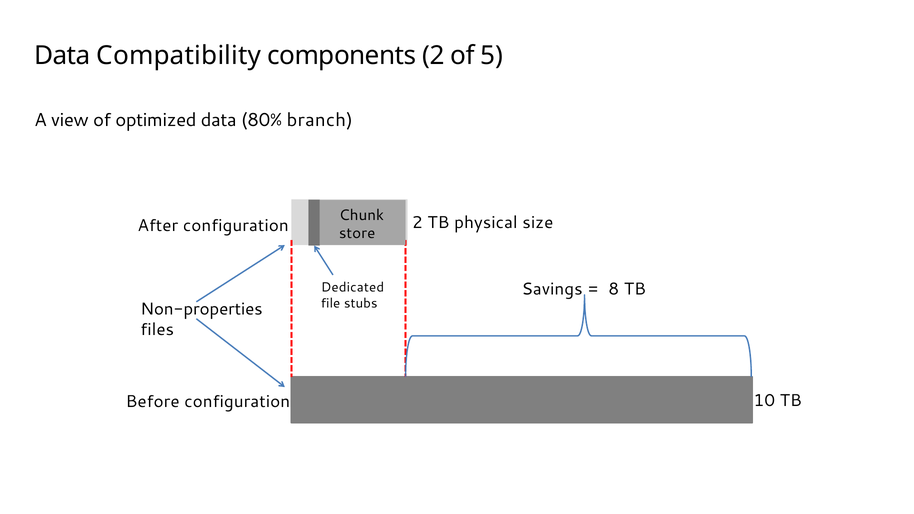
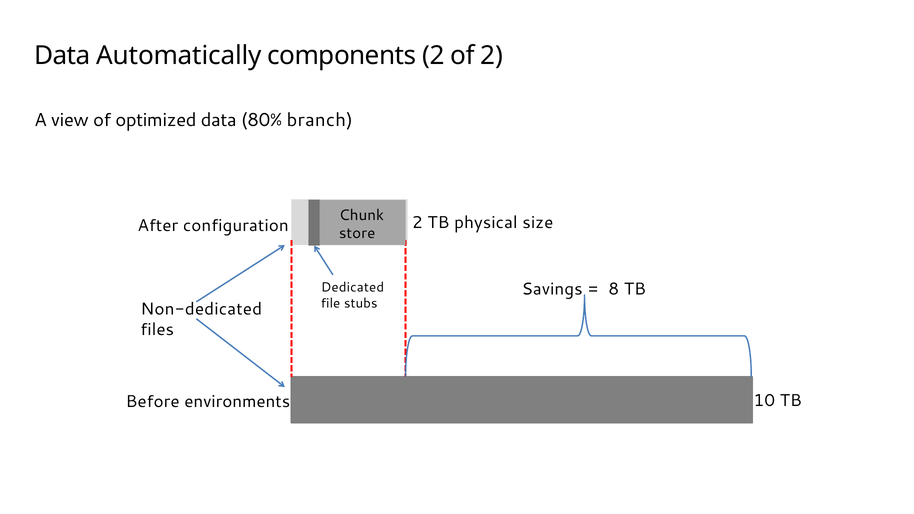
Compatibility: Compatibility -> Automatically
of 5: 5 -> 2
Non-properties: Non-properties -> Non-dedicated
Before configuration: configuration -> environments
